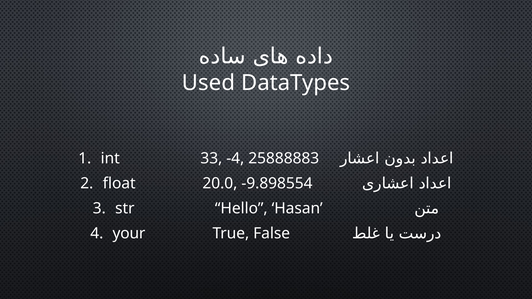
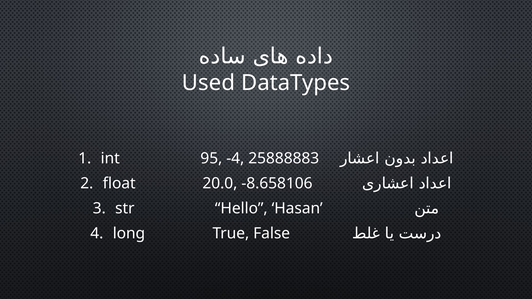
33: 33 -> 95
-9.898554: -9.898554 -> -8.658106
your: your -> long
